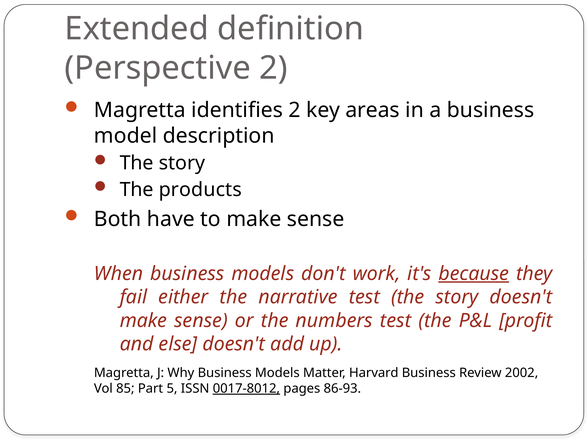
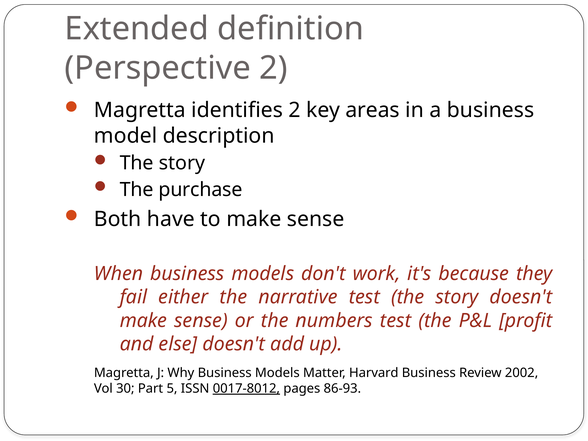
products: products -> purchase
because underline: present -> none
85: 85 -> 30
